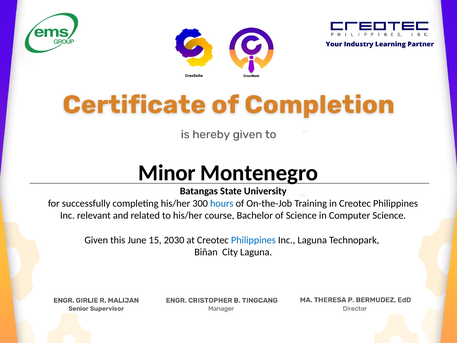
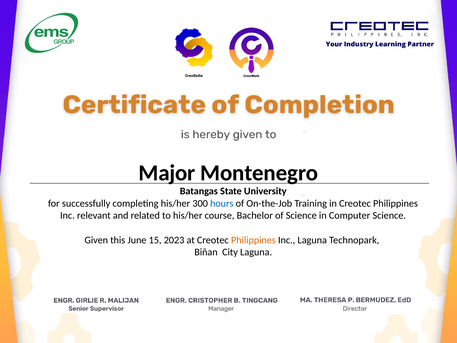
Minor: Minor -> Major
2030: 2030 -> 2023
Philippines at (253, 240) colour: blue -> orange
